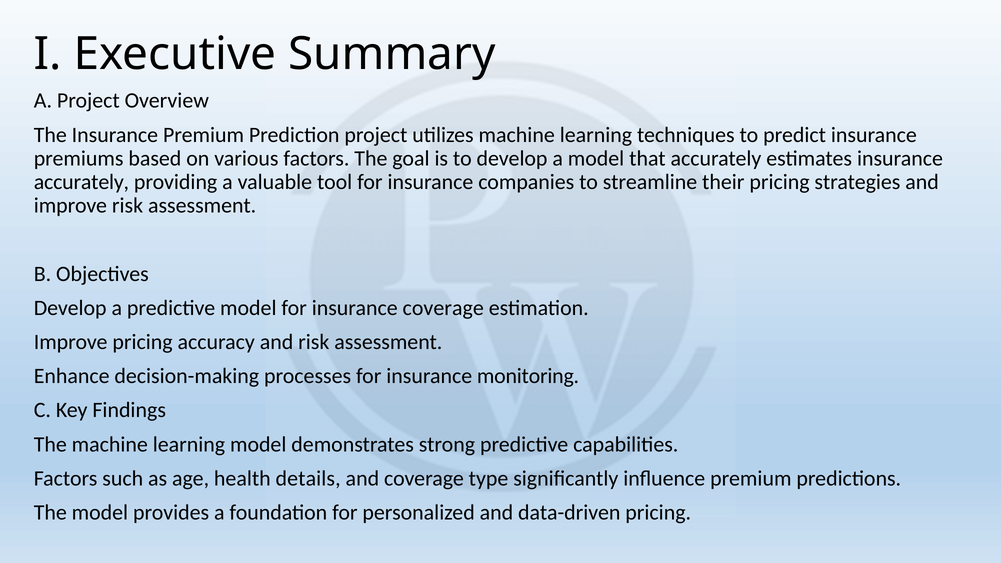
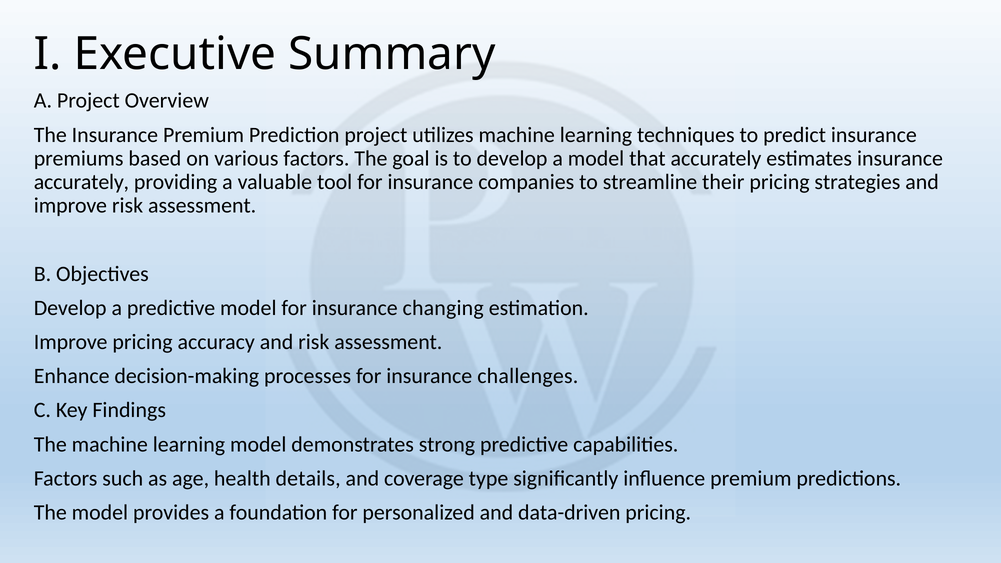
insurance coverage: coverage -> changing
monitoring: monitoring -> challenges
